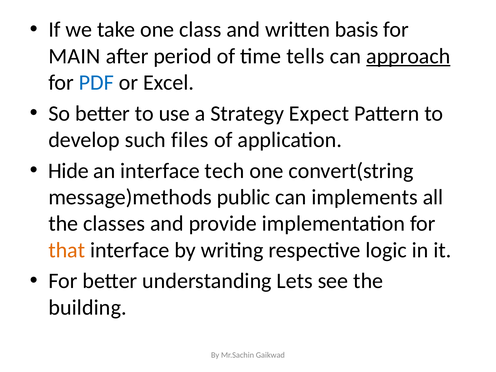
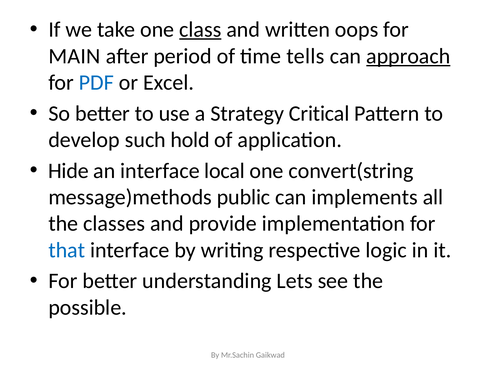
class underline: none -> present
basis: basis -> oops
Expect: Expect -> Critical
files: files -> hold
tech: tech -> local
that colour: orange -> blue
building: building -> possible
